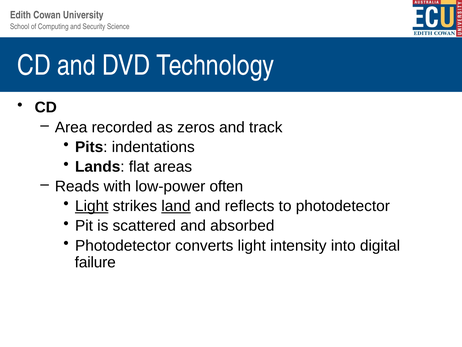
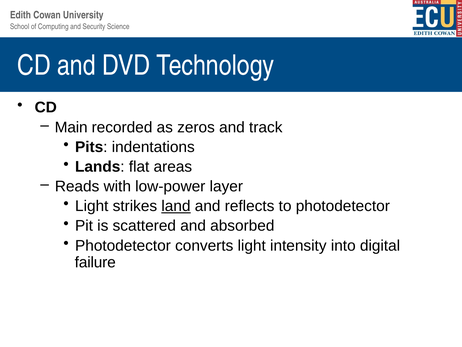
Area: Area -> Main
often: often -> layer
Light at (92, 206) underline: present -> none
